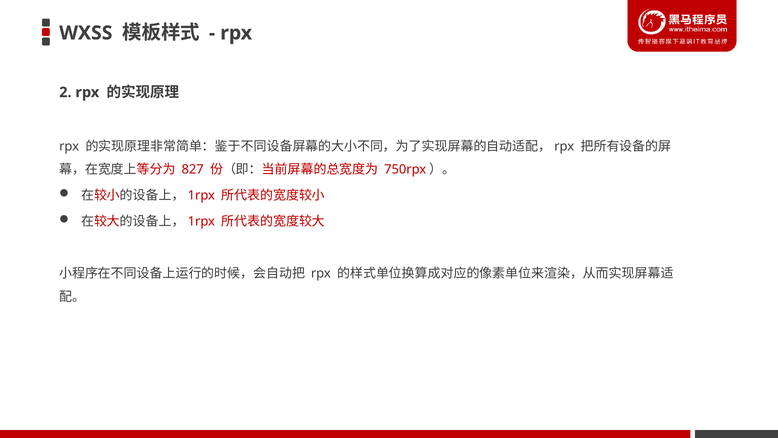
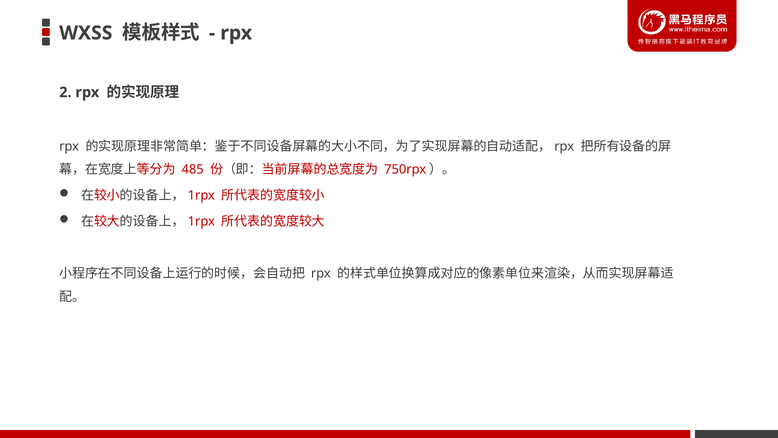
827: 827 -> 485
